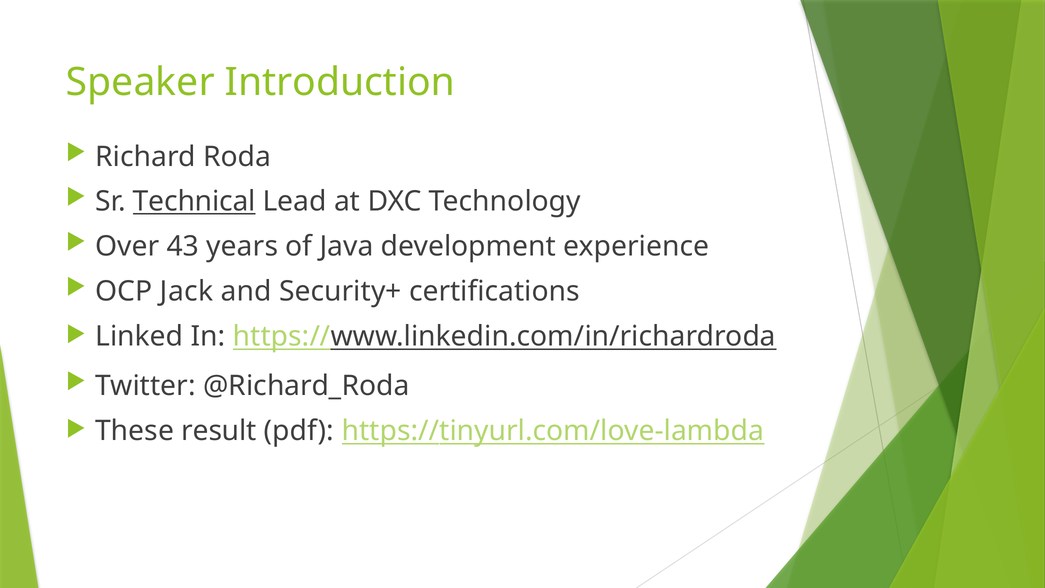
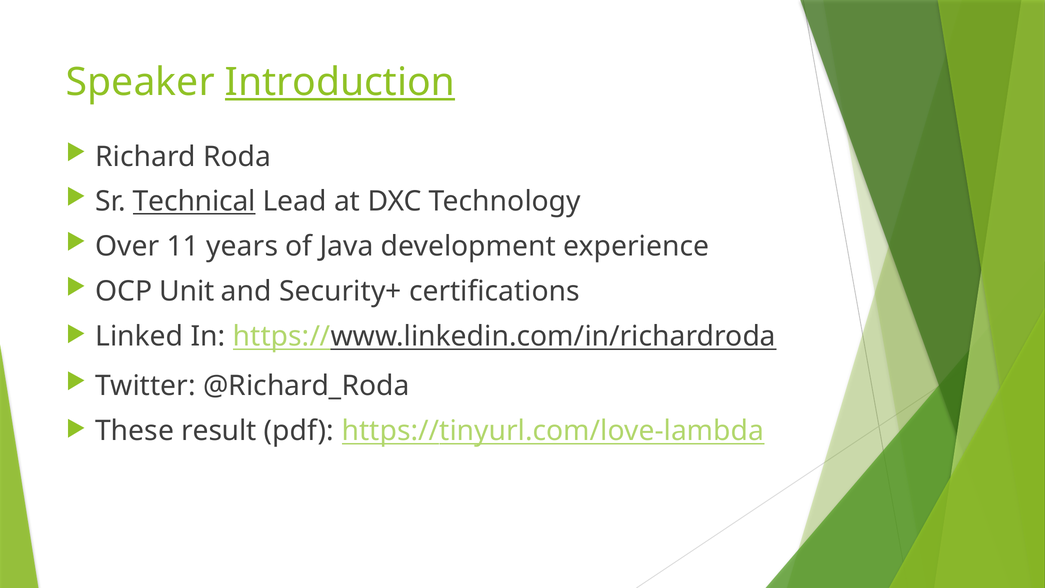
Introduction underline: none -> present
43: 43 -> 11
Jack: Jack -> Unit
